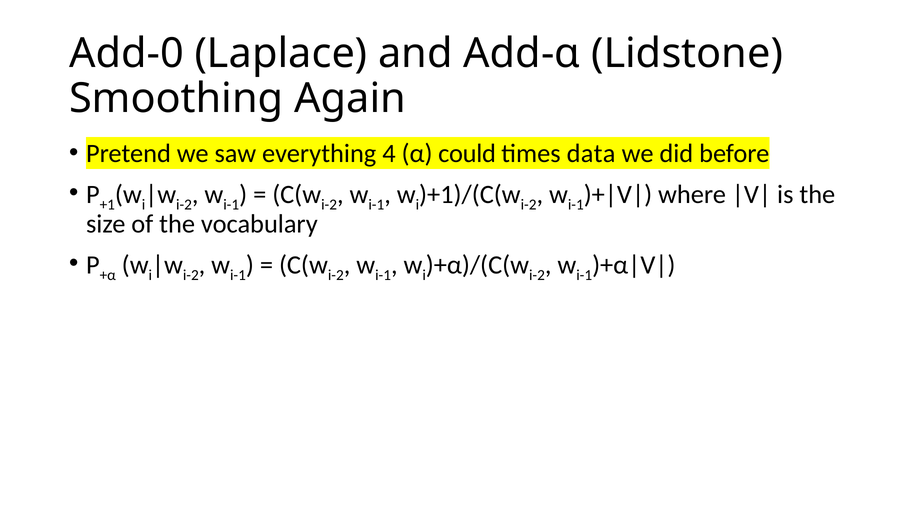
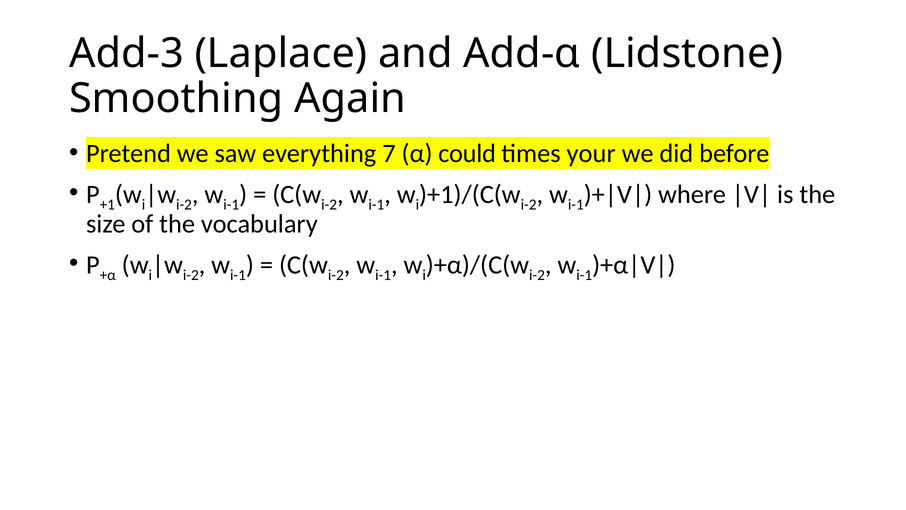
Add-0: Add-0 -> Add-3
4: 4 -> 7
data: data -> your
